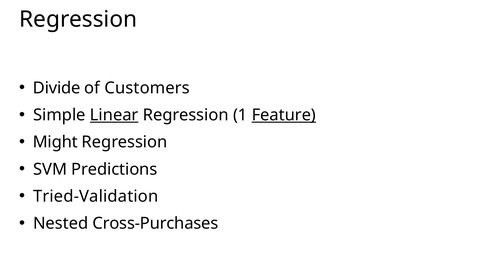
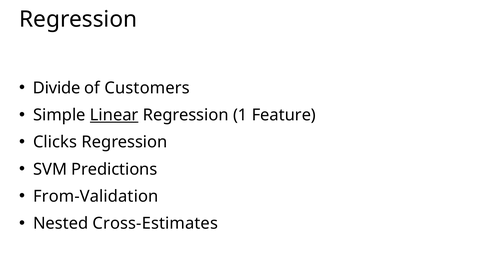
Feature underline: present -> none
Might: Might -> Clicks
Tried-Validation: Tried-Validation -> From-Validation
Cross-Purchases: Cross-Purchases -> Cross-Estimates
